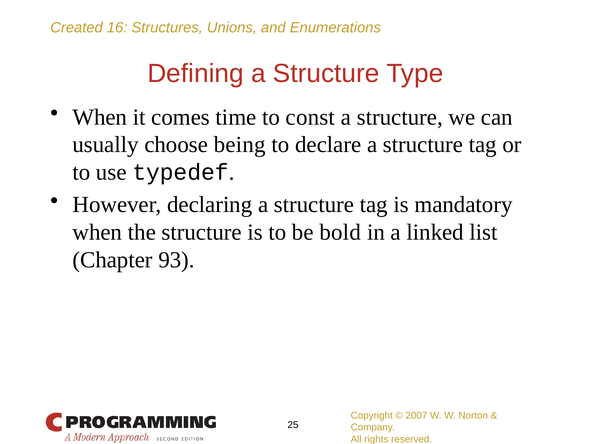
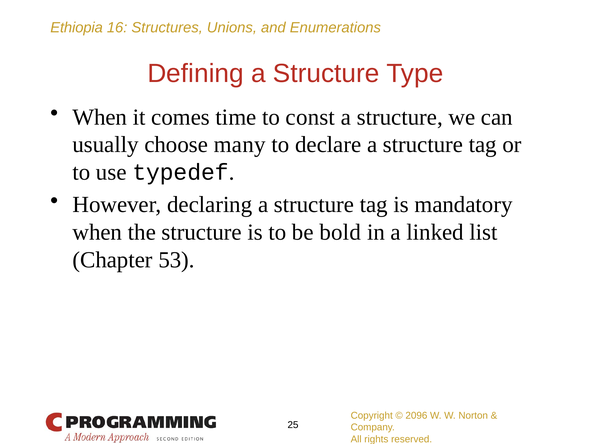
Created: Created -> Ethiopia
being: being -> many
93: 93 -> 53
2007: 2007 -> 2096
